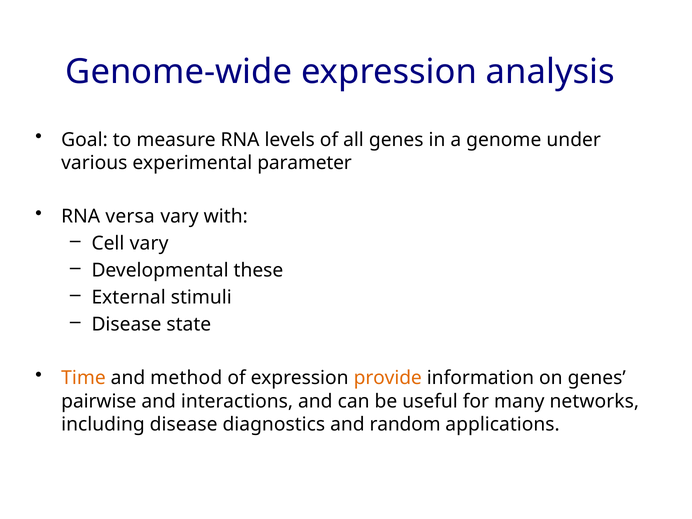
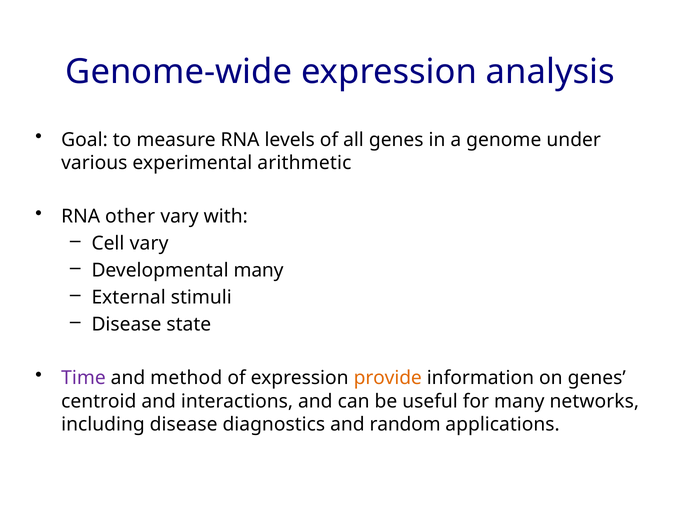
parameter: parameter -> arithmetic
versa: versa -> other
Developmental these: these -> many
Time colour: orange -> purple
pairwise: pairwise -> centroid
